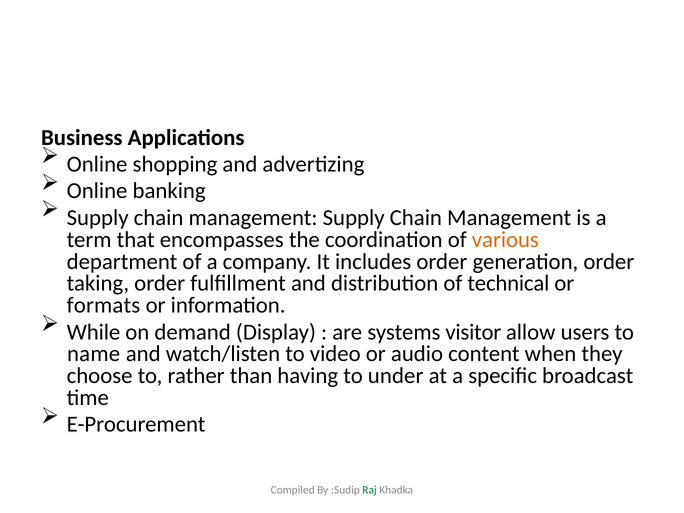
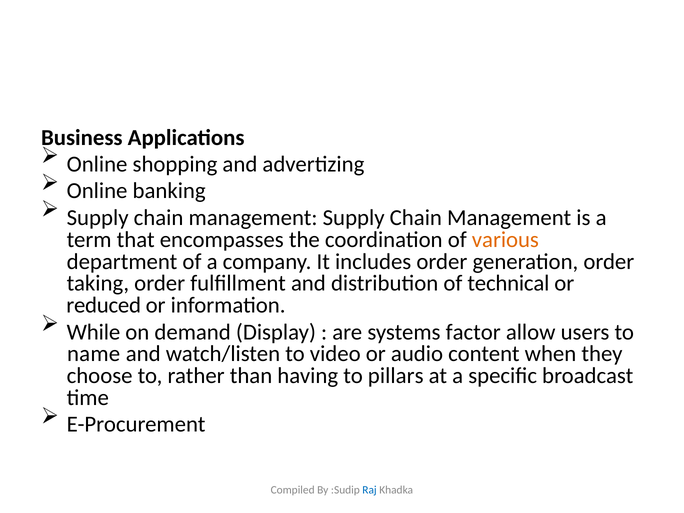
formats: formats -> reduced
visitor: visitor -> factor
under: under -> pillars
Raj colour: green -> blue
